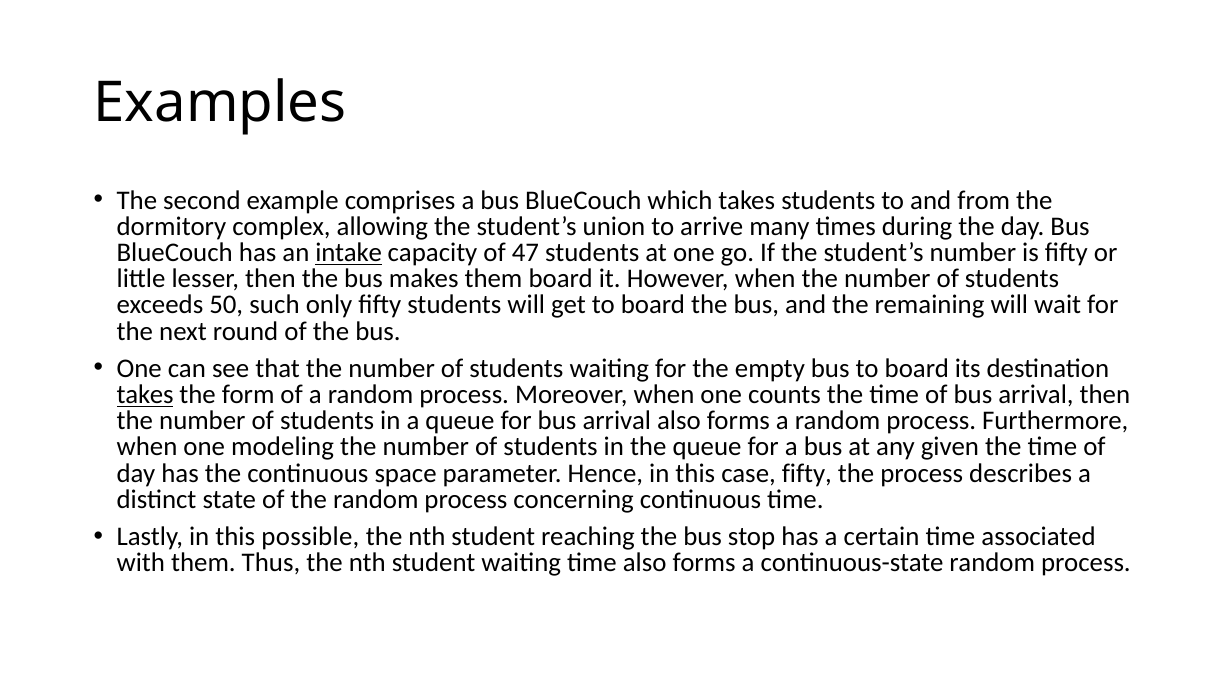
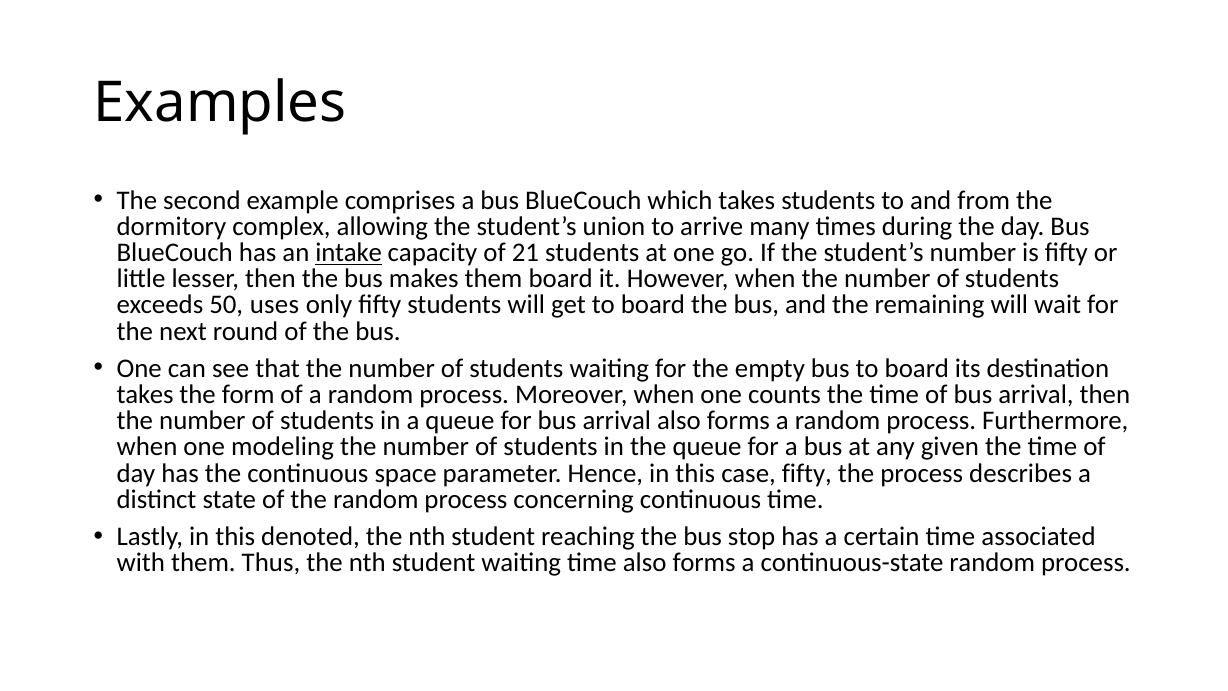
47: 47 -> 21
such: such -> uses
takes at (145, 395) underline: present -> none
possible: possible -> denoted
